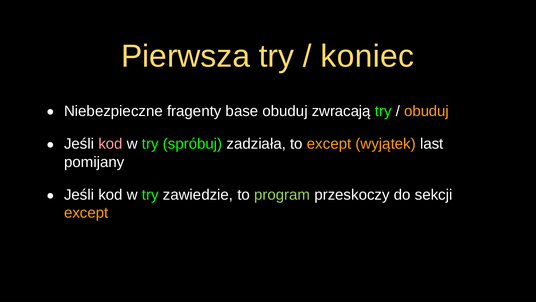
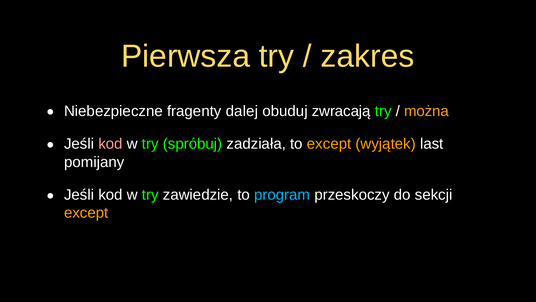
koniec: koniec -> zakres
base: base -> dalej
obuduj at (426, 111): obuduj -> można
program colour: light green -> light blue
